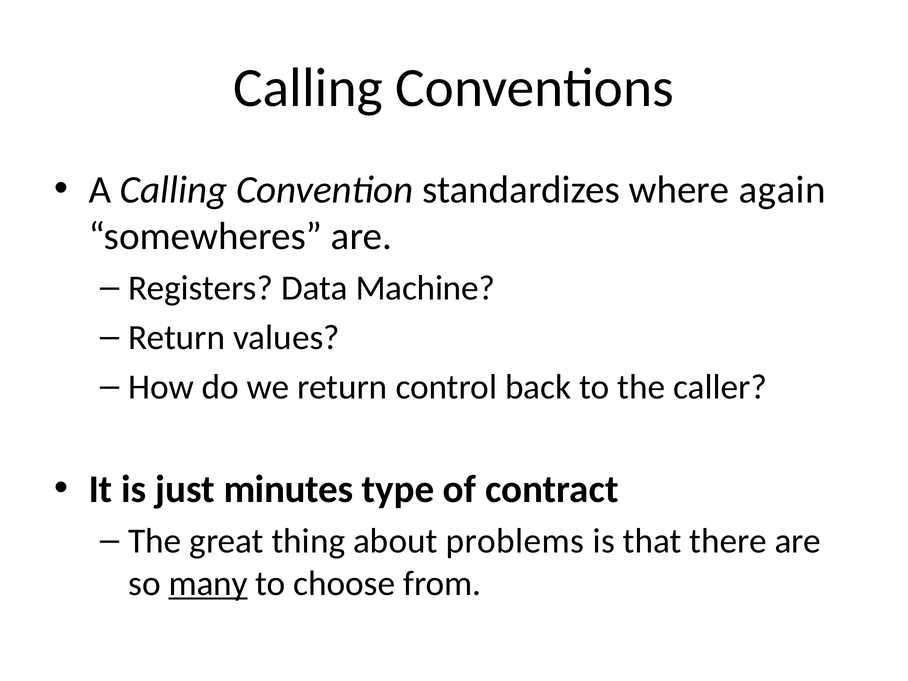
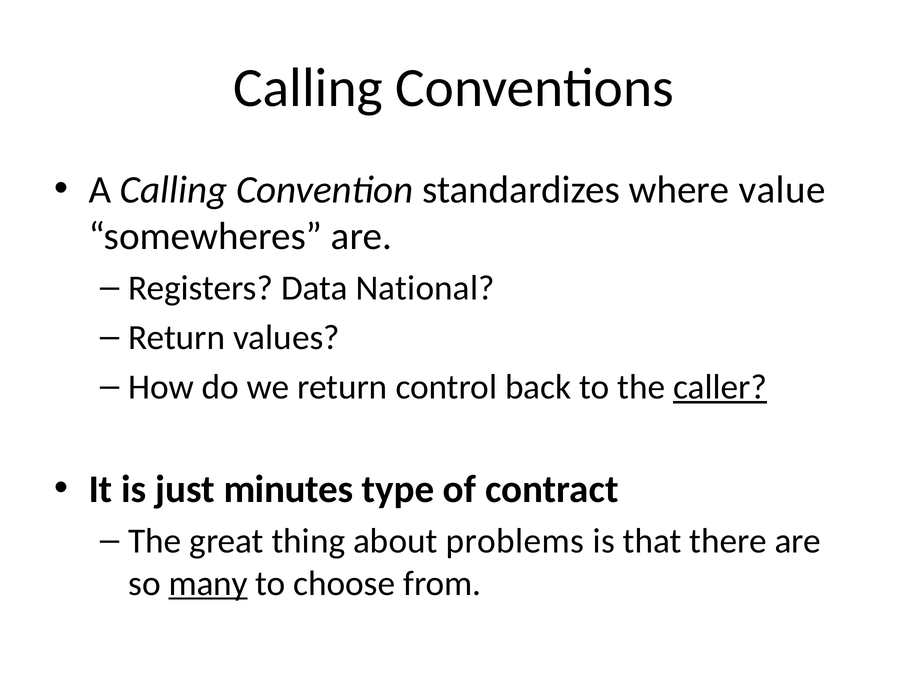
again: again -> value
Machine: Machine -> National
caller underline: none -> present
